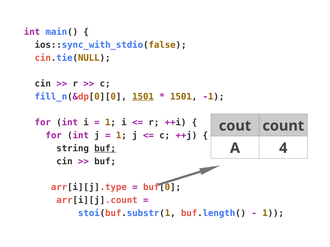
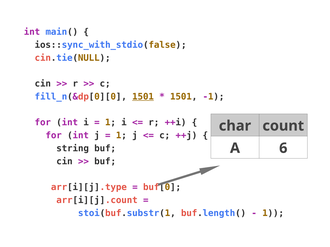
cout: cout -> char
buf at (105, 149) underline: present -> none
4: 4 -> 6
